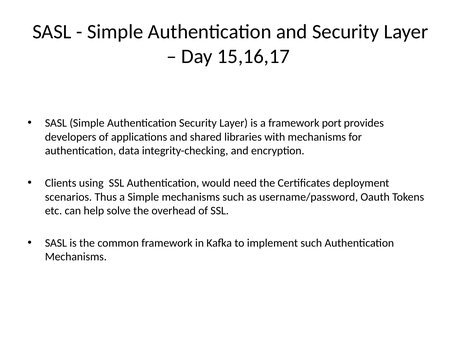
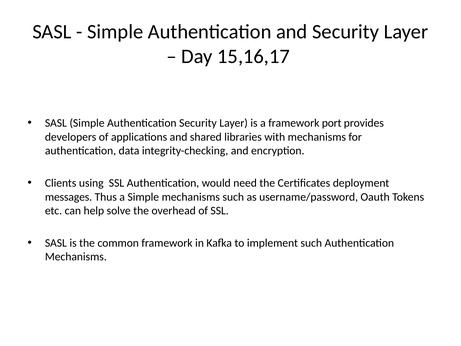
scenarios: scenarios -> messages
